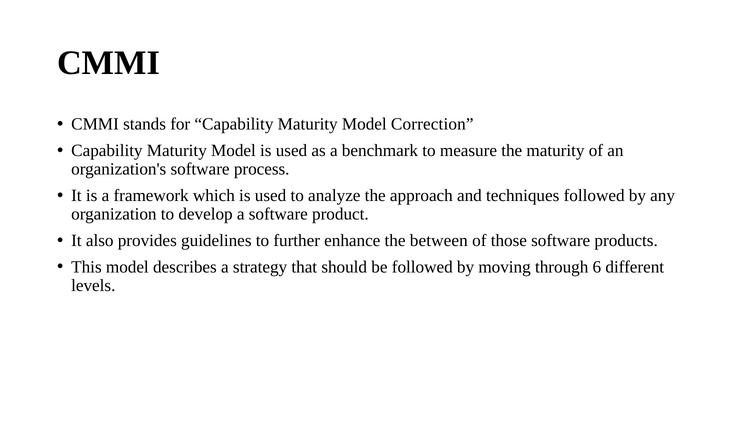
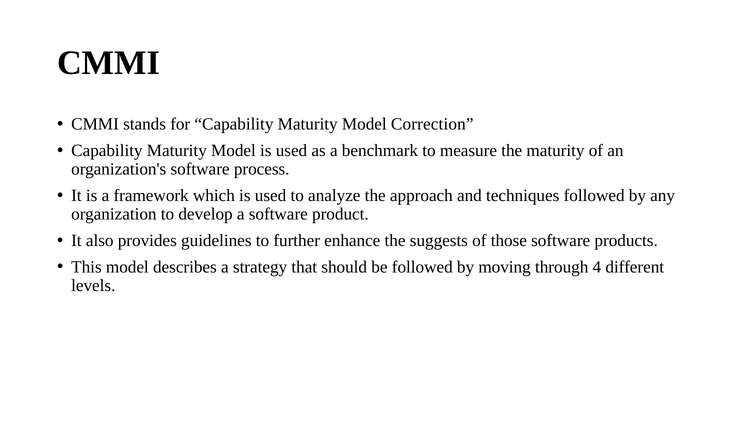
between: between -> suggests
6: 6 -> 4
